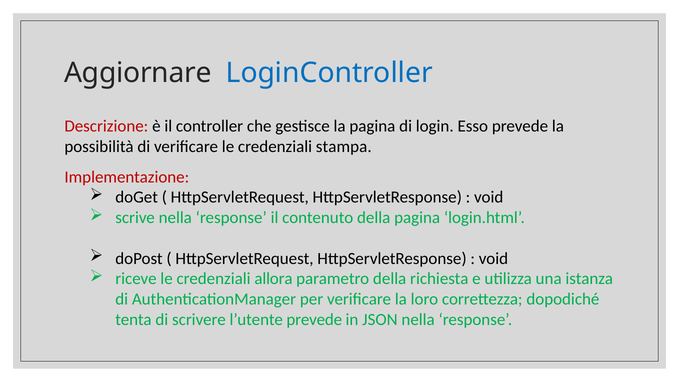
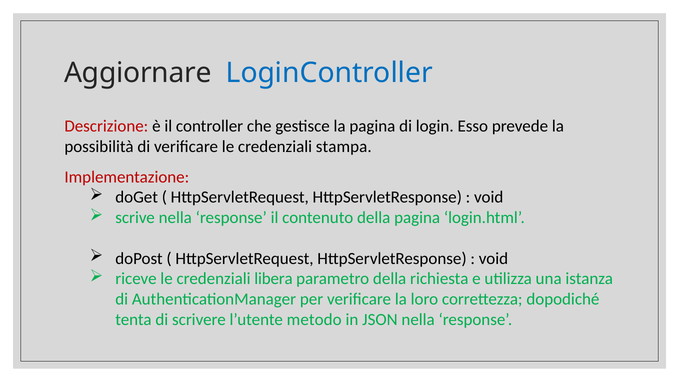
allora: allora -> libera
l’utente prevede: prevede -> metodo
